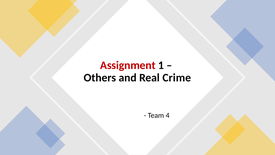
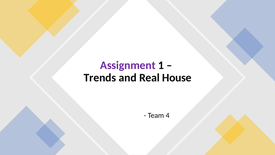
Assignment colour: red -> purple
Others: Others -> Trends
Crime: Crime -> House
